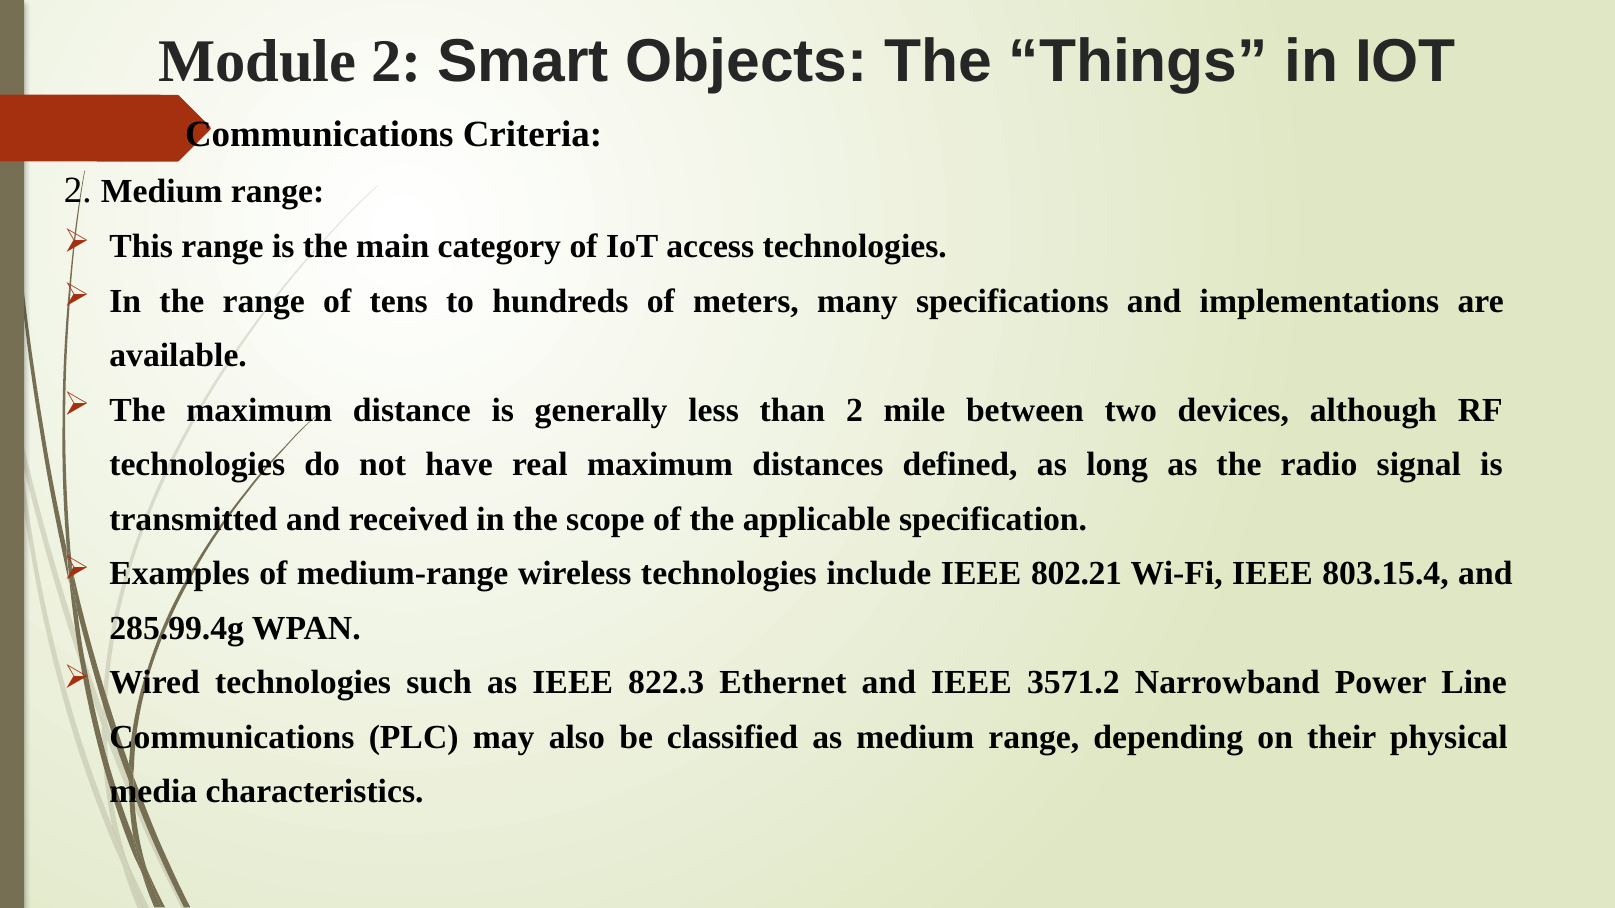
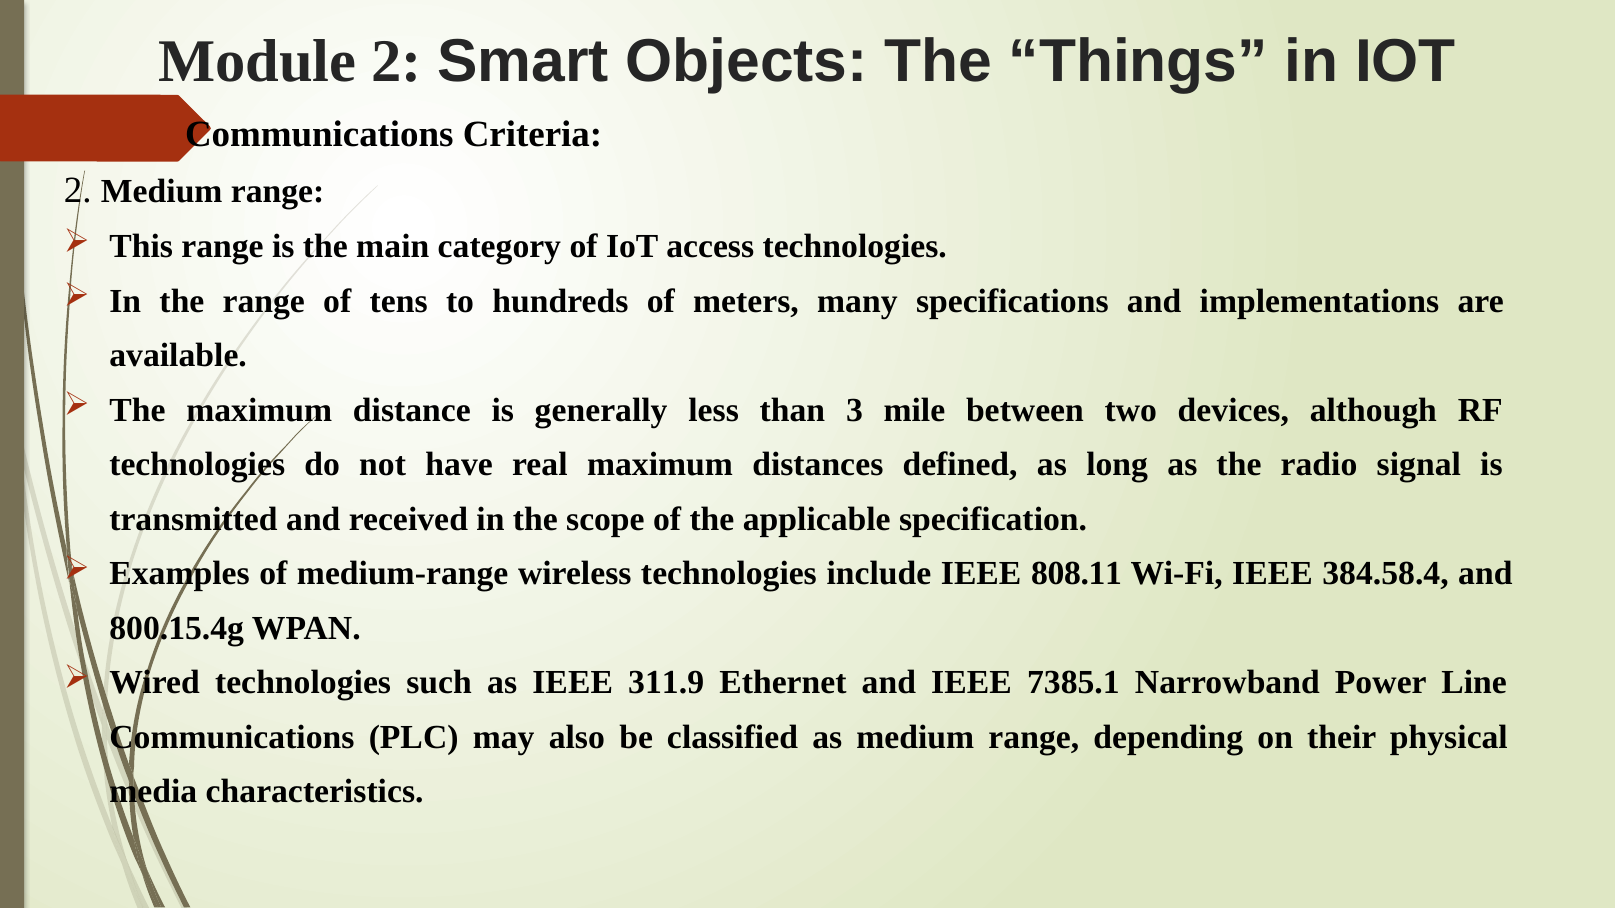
than 2: 2 -> 3
802.21: 802.21 -> 808.11
803.15.4: 803.15.4 -> 384.58.4
285.99.4g: 285.99.4g -> 800.15.4g
822.3: 822.3 -> 311.9
3571.2: 3571.2 -> 7385.1
